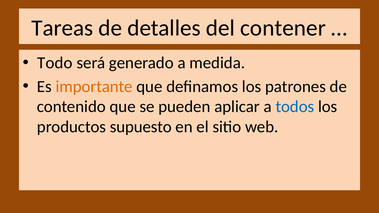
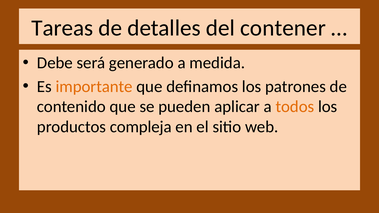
Todo: Todo -> Debe
todos colour: blue -> orange
supuesto: supuesto -> compleja
